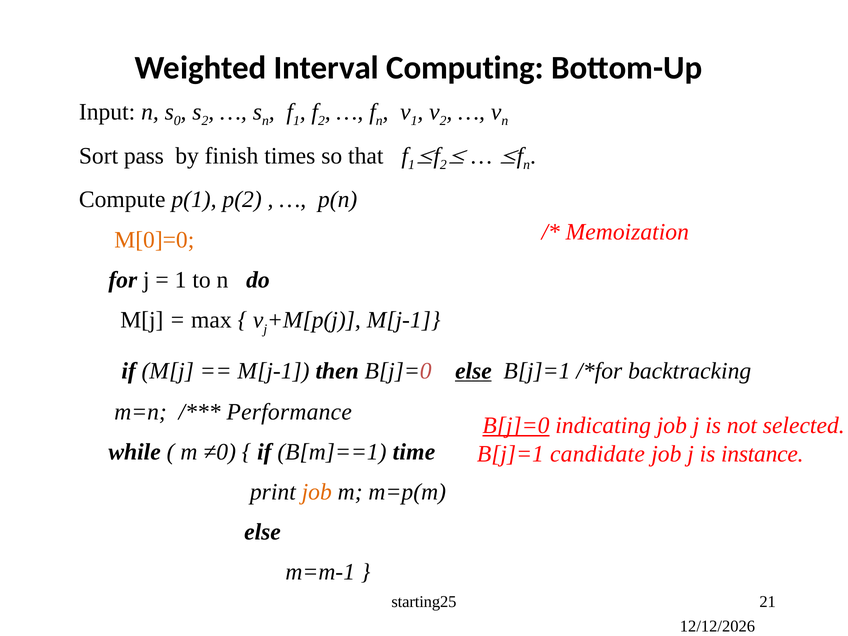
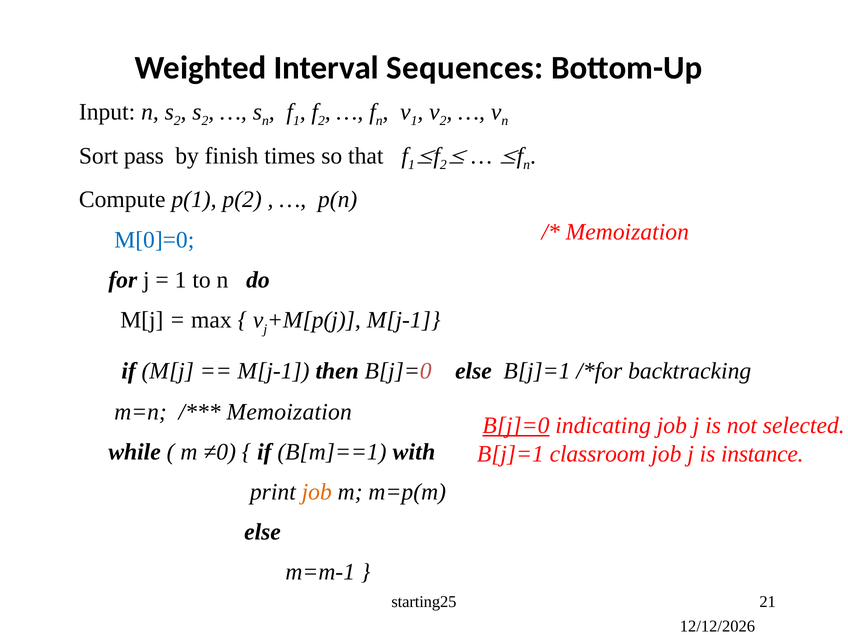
Computing: Computing -> Sequences
0 at (177, 121): 0 -> 2
M[0]=0 colour: orange -> blue
else at (473, 371) underline: present -> none
Performance at (289, 412): Performance -> Memoization
time: time -> with
candidate: candidate -> classroom
